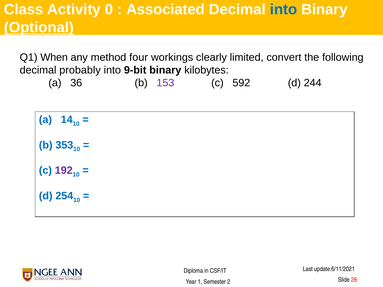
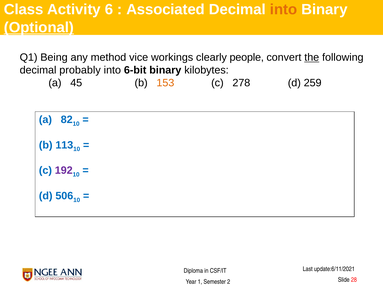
0: 0 -> 6
into at (284, 10) colour: blue -> orange
When: When -> Being
four: four -> vice
limited: limited -> people
the underline: none -> present
9-bit: 9-bit -> 6-bit
36: 36 -> 45
153 colour: purple -> orange
592: 592 -> 278
244: 244 -> 259
14: 14 -> 82
353: 353 -> 113
254: 254 -> 506
